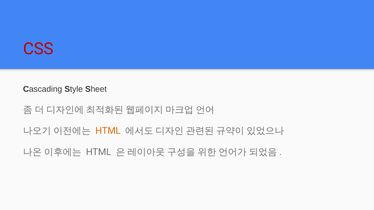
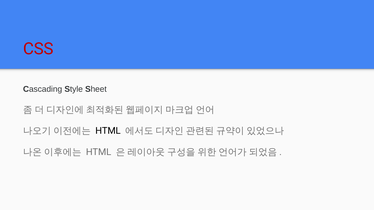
HTML at (108, 131) colour: orange -> black
